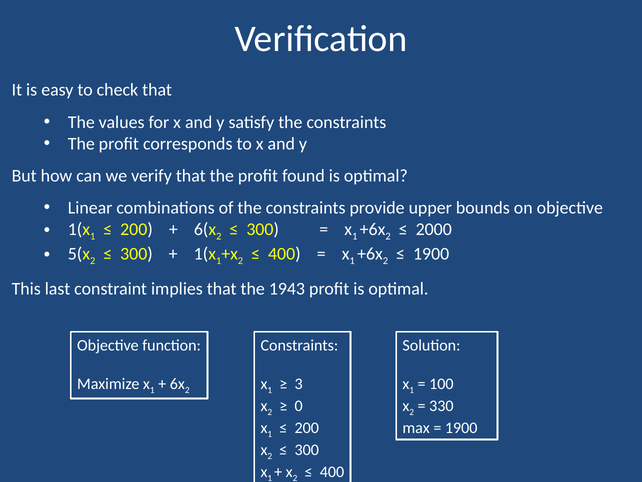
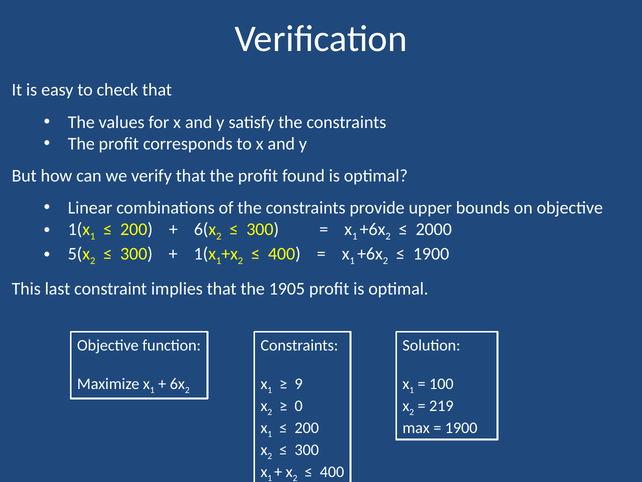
1943: 1943 -> 1905
3: 3 -> 9
330: 330 -> 219
